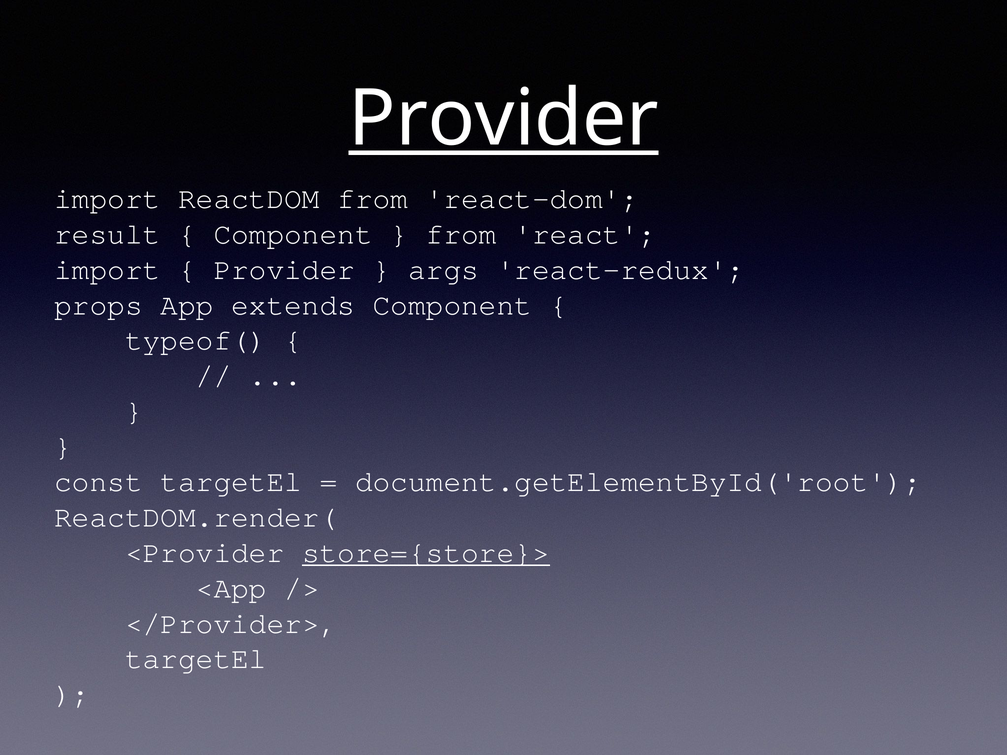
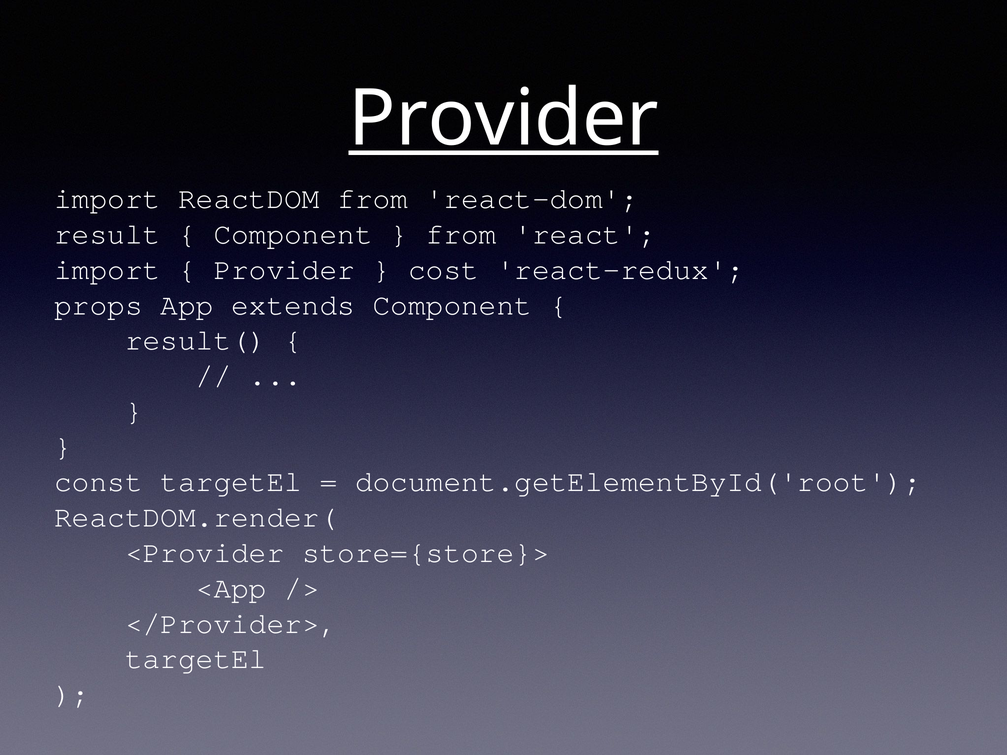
args: args -> cost
typeof(: typeof( -> result(
store={store}> underline: present -> none
